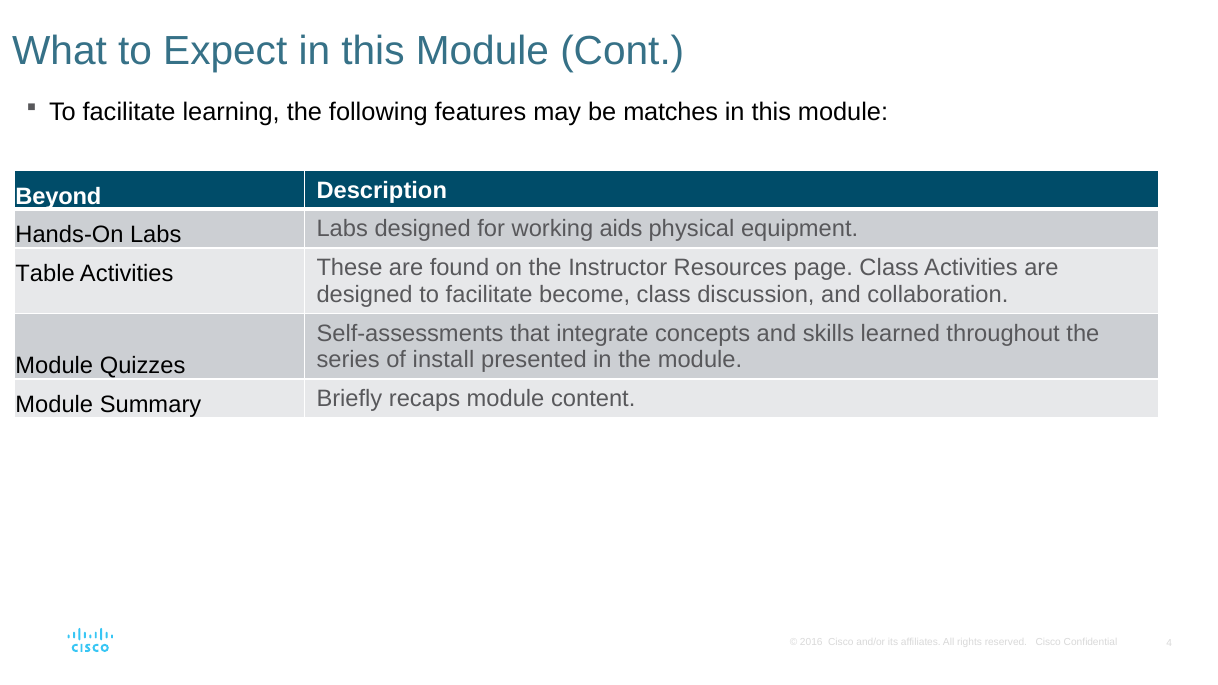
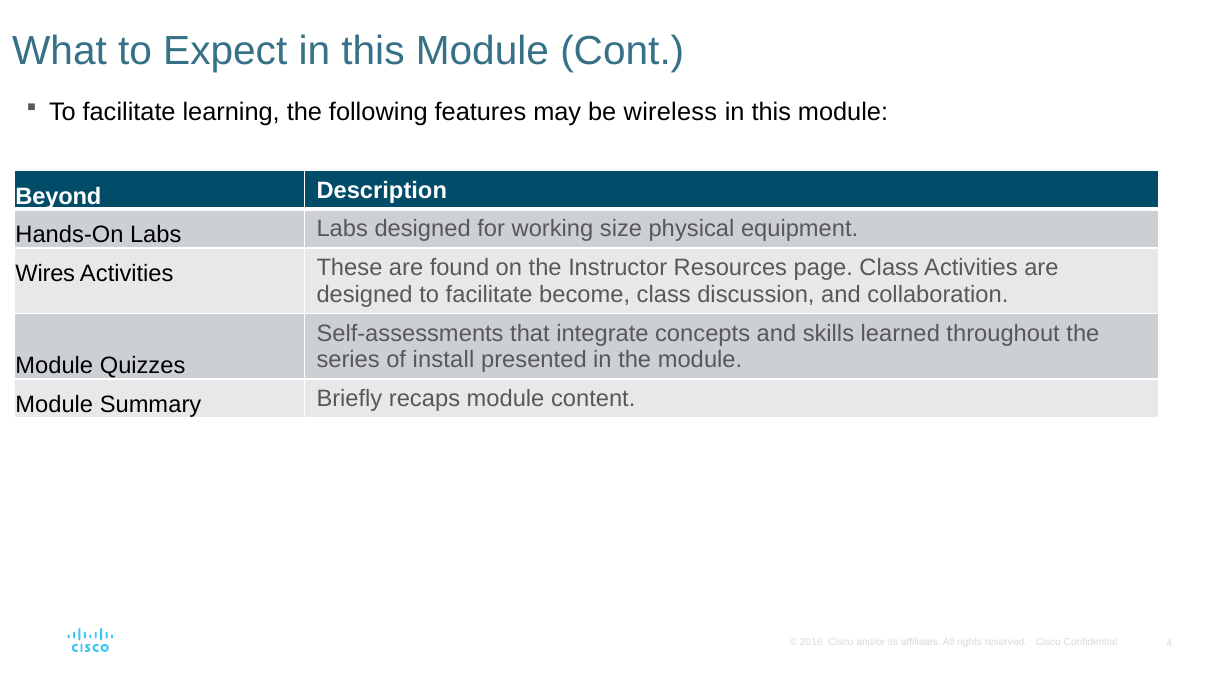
matches: matches -> wireless
aids: aids -> size
Table: Table -> Wires
